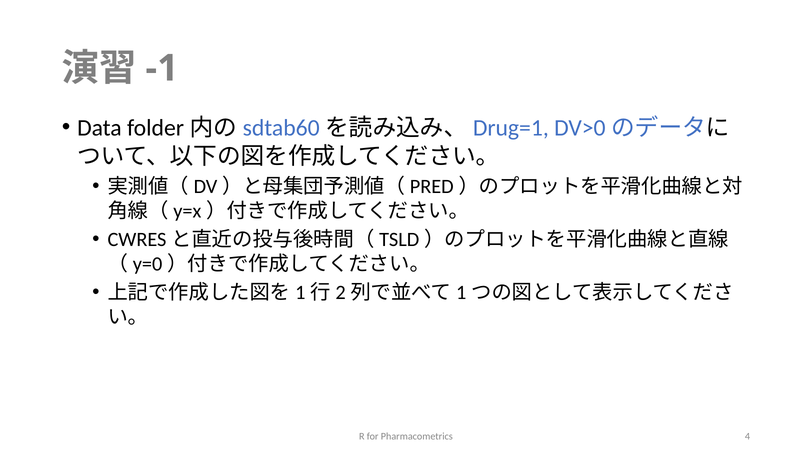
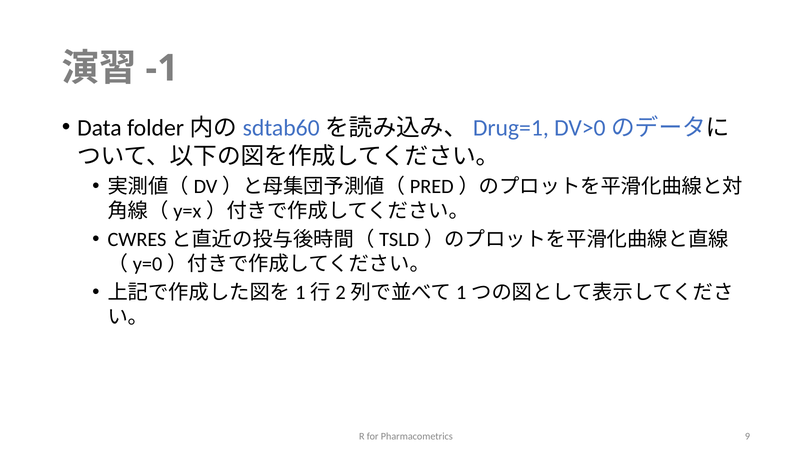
4: 4 -> 9
